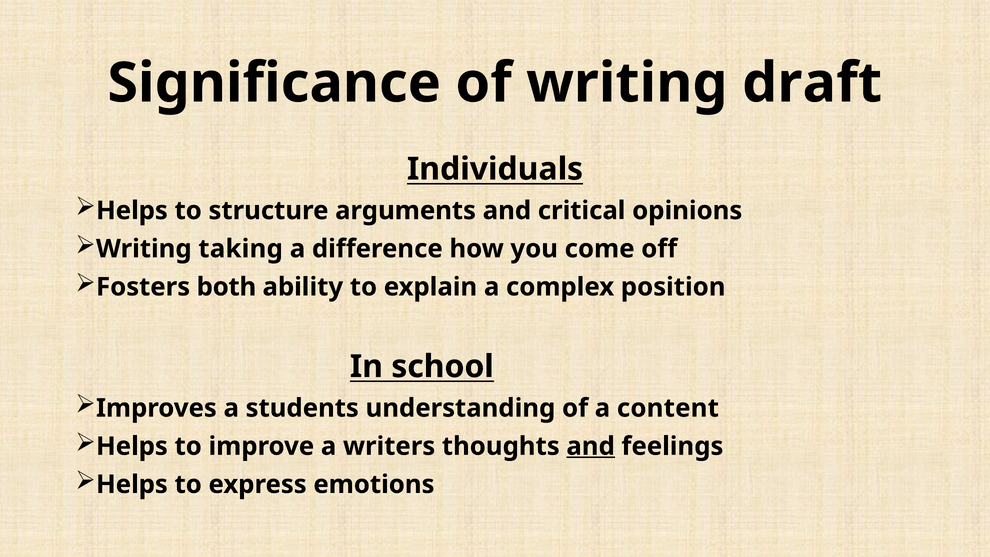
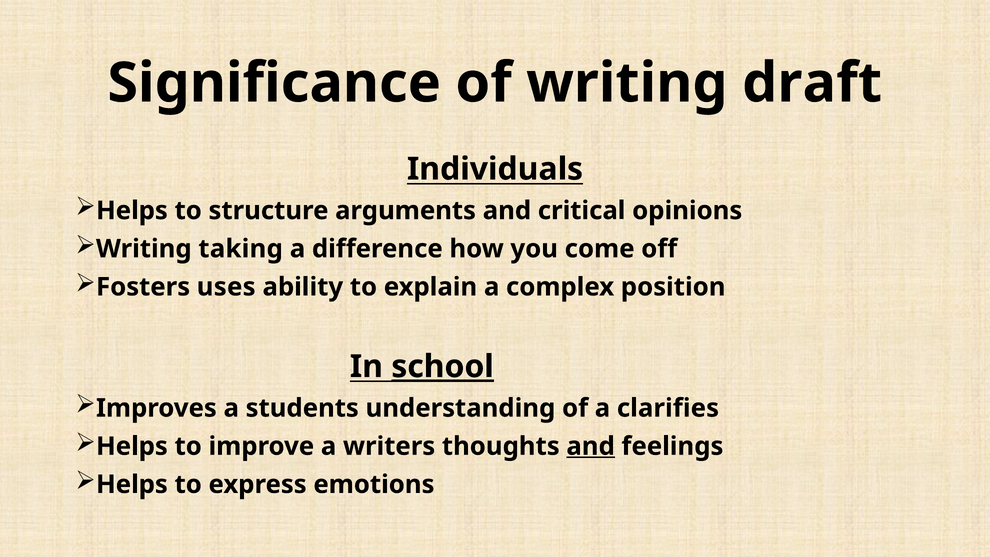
both: both -> uses
school underline: none -> present
content: content -> clarifies
